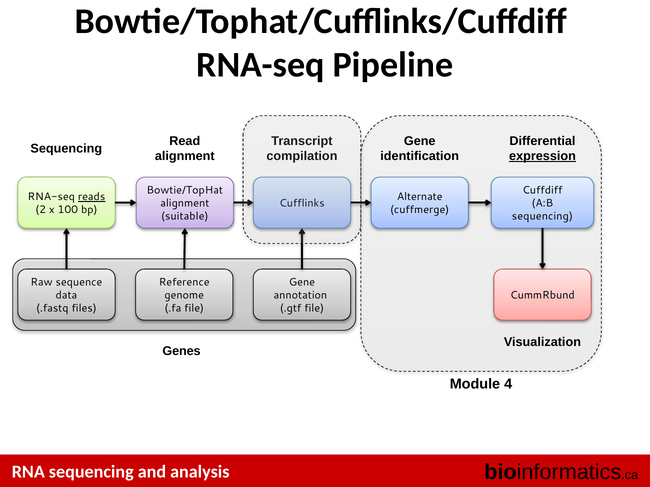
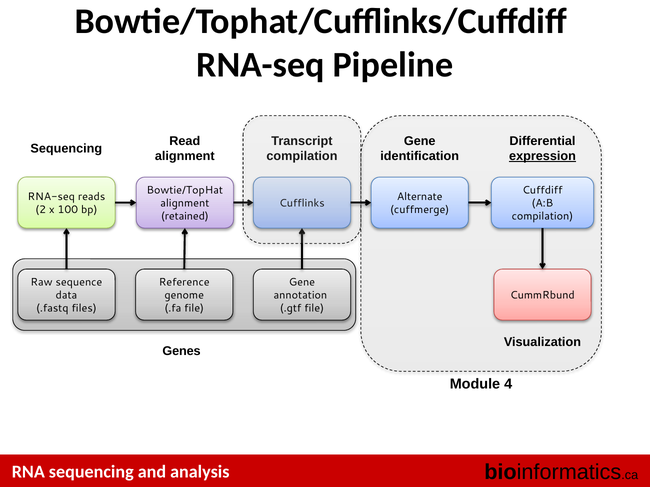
reads underline: present -> none
suitable: suitable -> retained
sequencing at (542, 217): sequencing -> compilation
